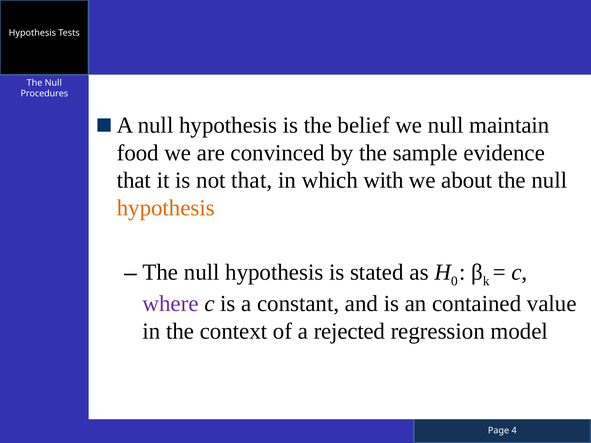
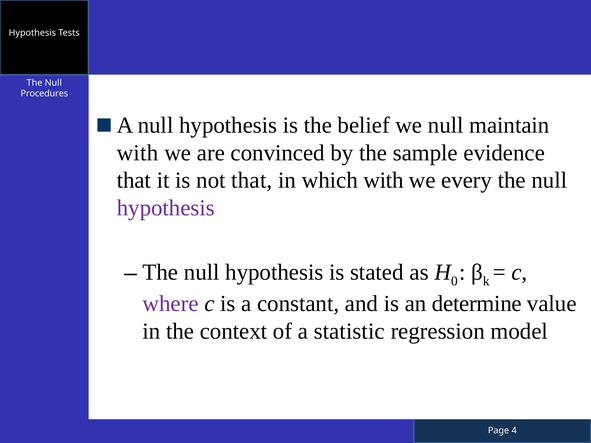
food at (138, 153): food -> with
about: about -> every
hypothesis at (166, 208) colour: orange -> purple
contained: contained -> determine
rejected: rejected -> statistic
